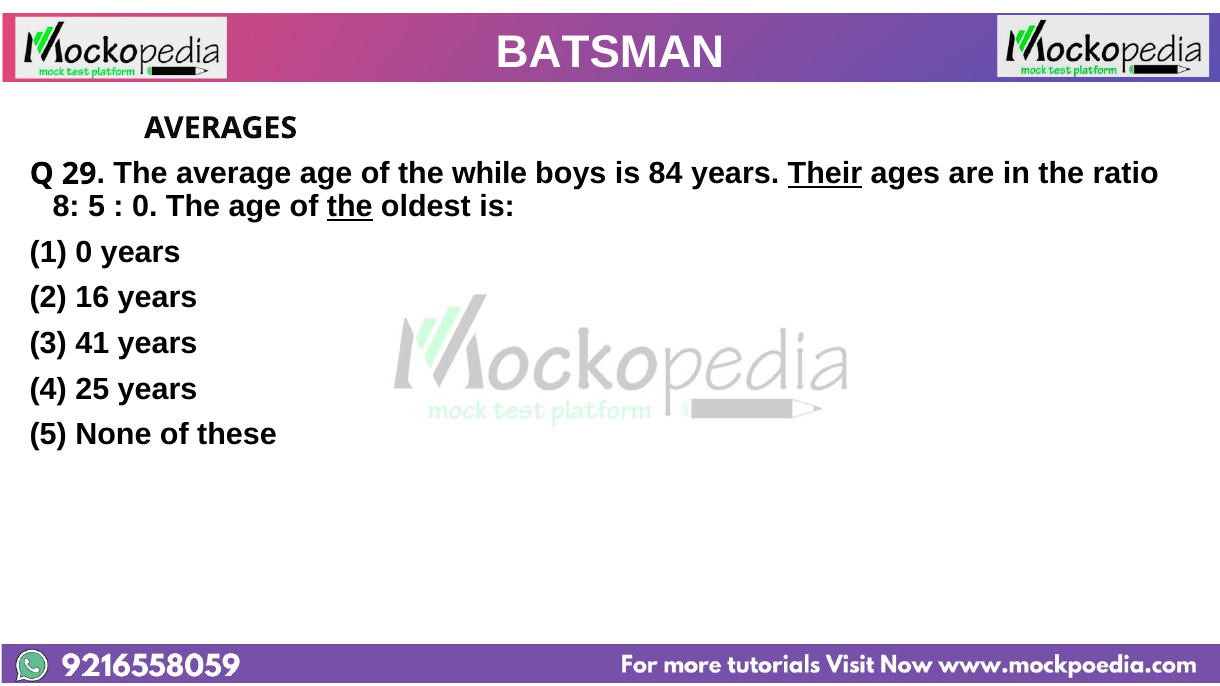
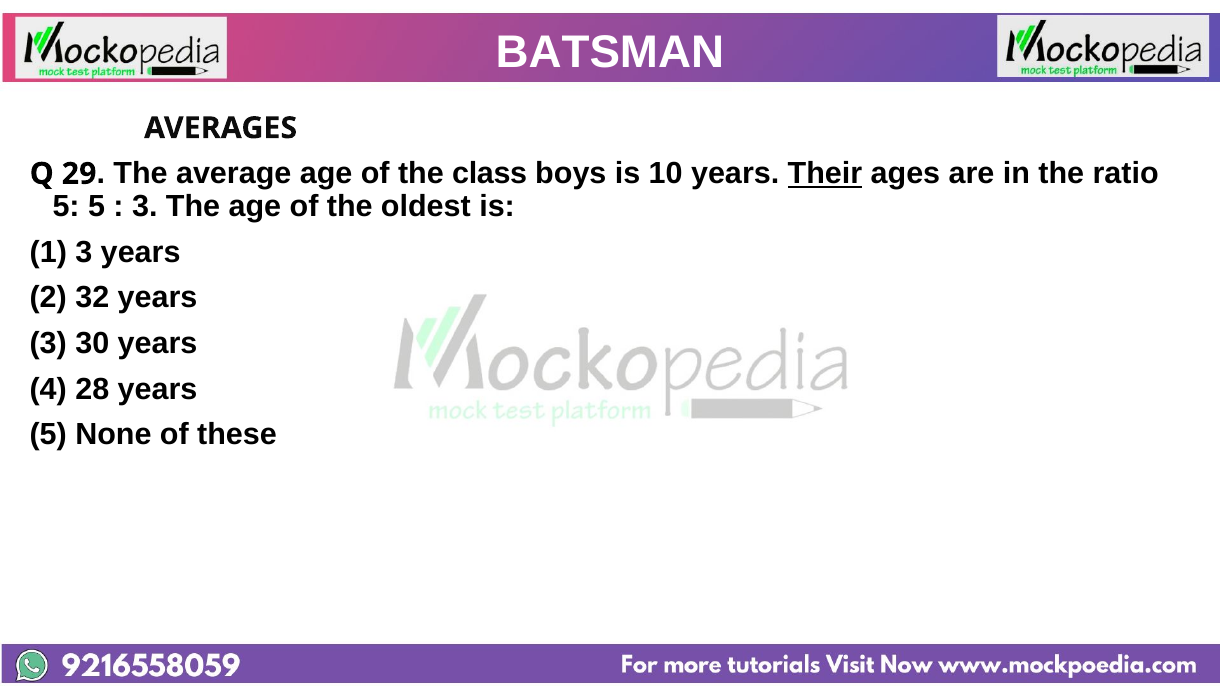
while: while -> class
84: 84 -> 10
8 at (66, 207): 8 -> 5
0 at (145, 207): 0 -> 3
the at (350, 207) underline: present -> none
0 at (84, 252): 0 -> 3
16: 16 -> 32
41: 41 -> 30
25: 25 -> 28
